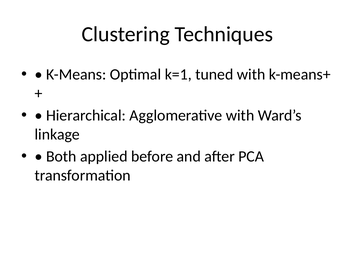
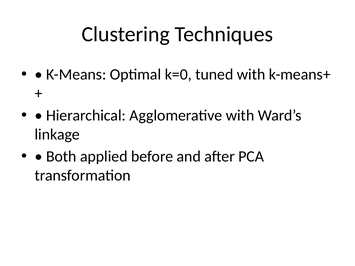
k=1: k=1 -> k=0
